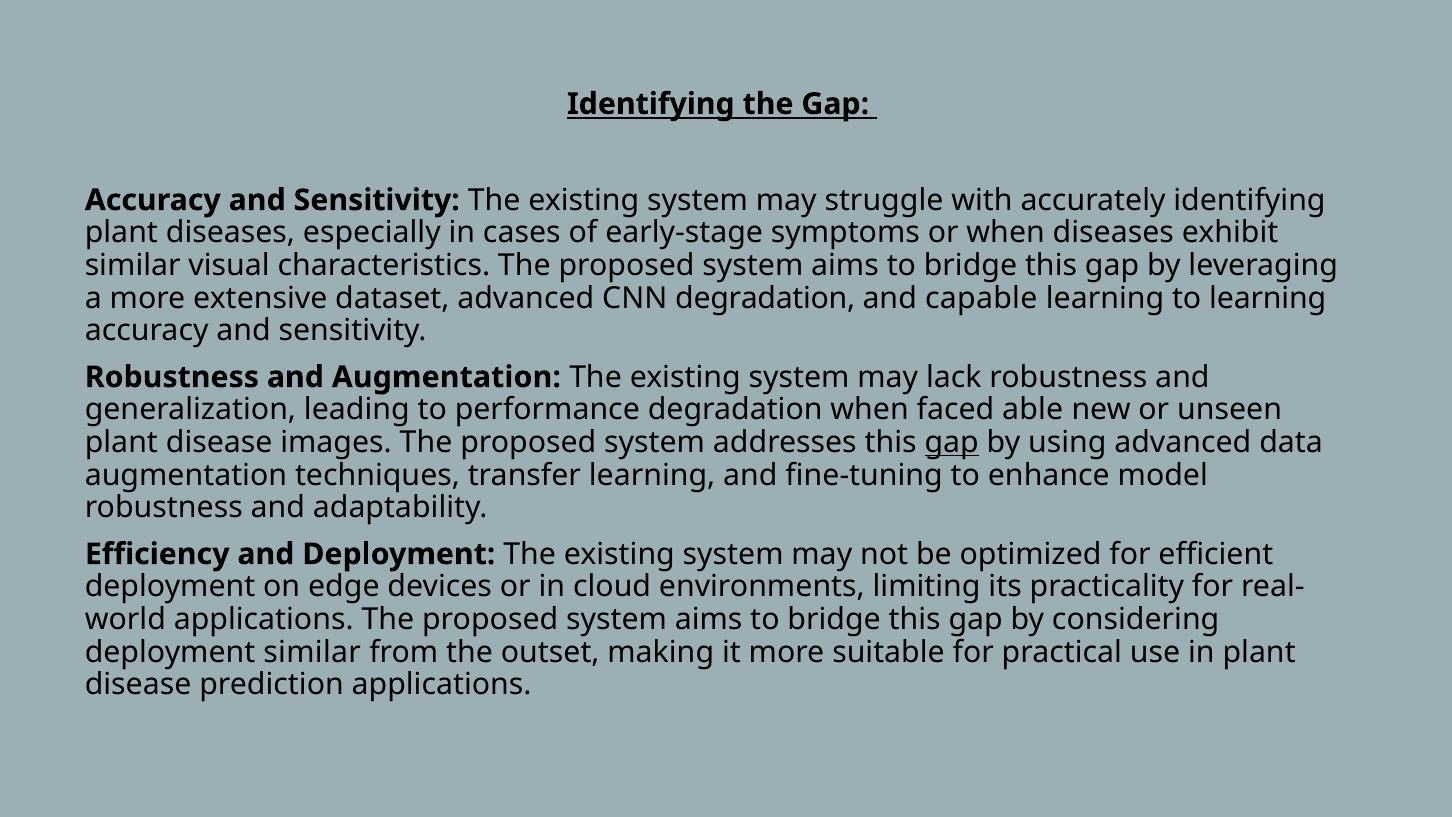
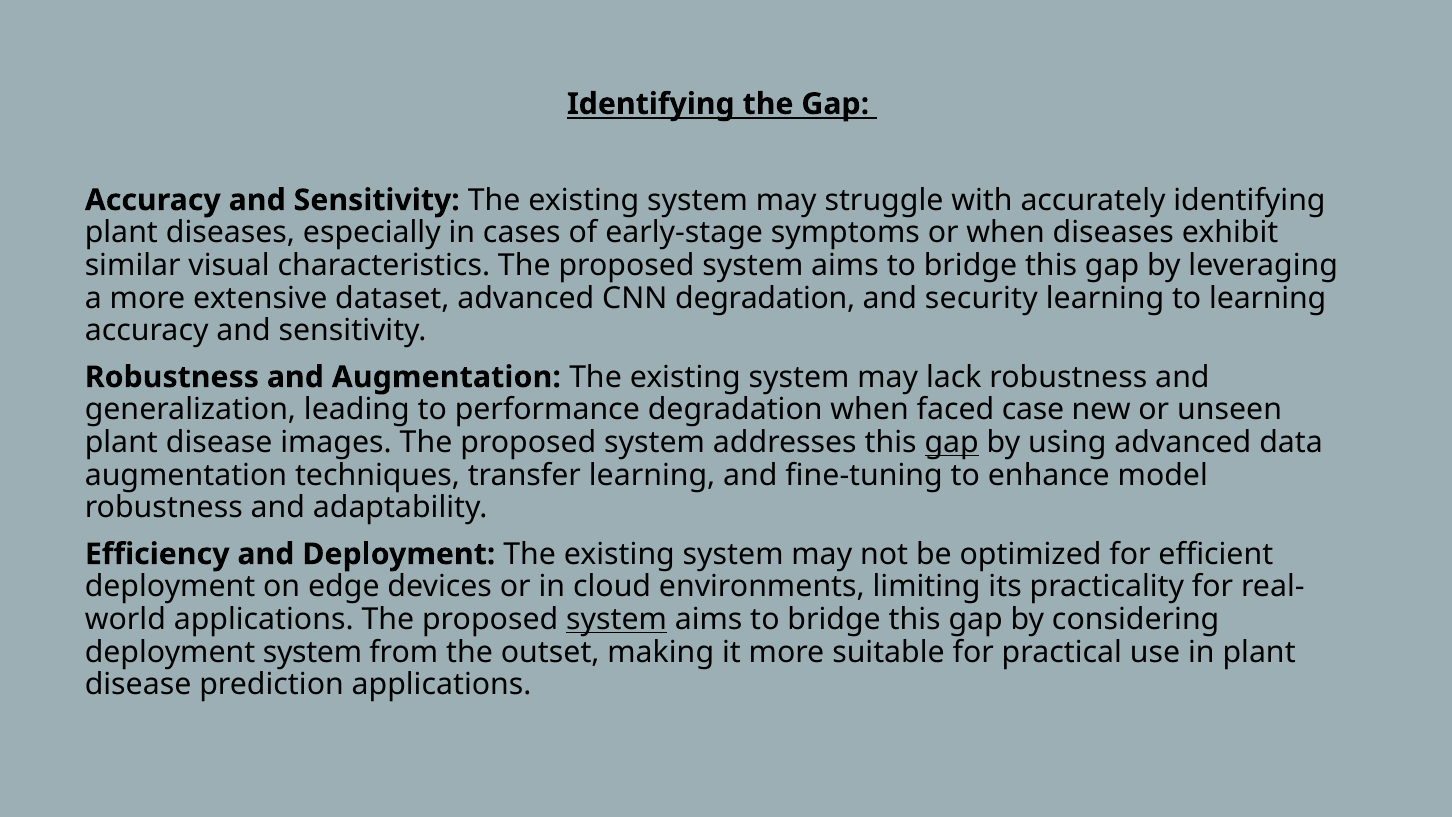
capable: capable -> security
able: able -> case
system at (617, 619) underline: none -> present
deployment similar: similar -> system
